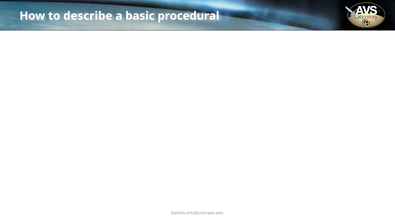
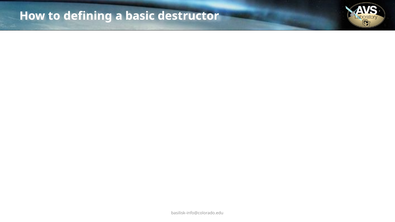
describe: describe -> defining
procedural: procedural -> destructor
